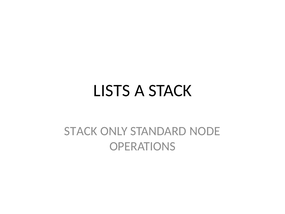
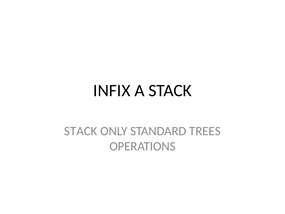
LISTS: LISTS -> INFIX
NODE: NODE -> TREES
